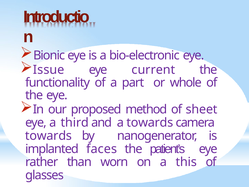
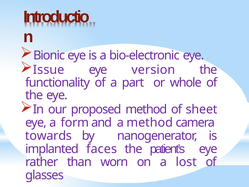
current: current -> version
third: third -> form
a towards: towards -> method
this: this -> lost
